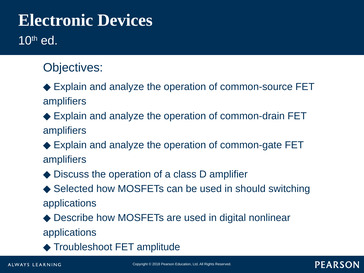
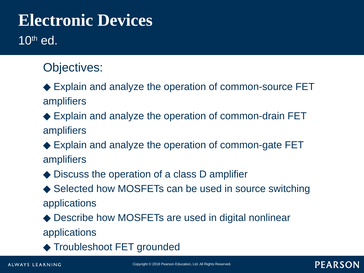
should: should -> source
amplitude: amplitude -> grounded
